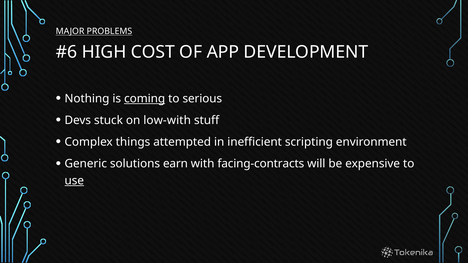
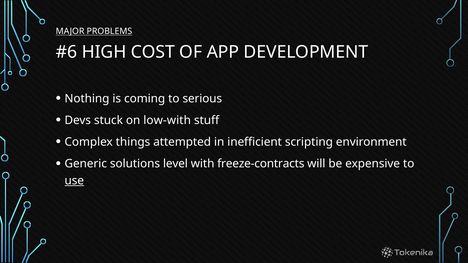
coming underline: present -> none
earn: earn -> level
facing-contracts: facing-contracts -> freeze-contracts
